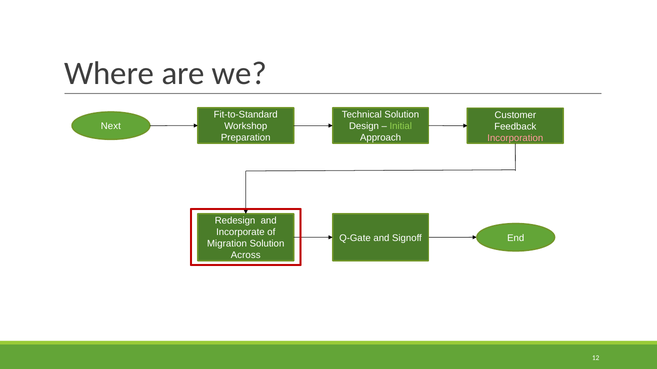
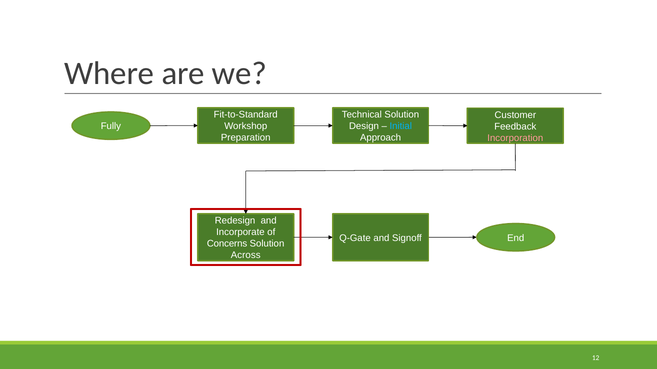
Initial colour: light green -> light blue
Next: Next -> Fully
Migration: Migration -> Concerns
